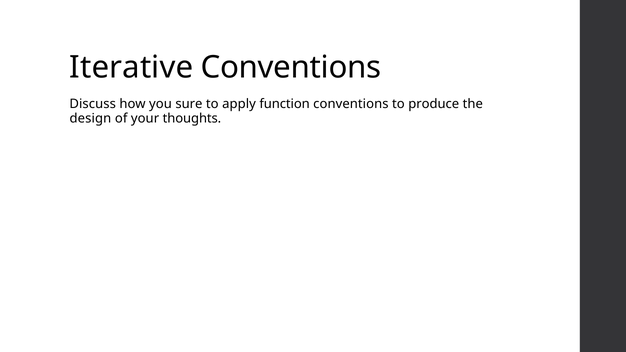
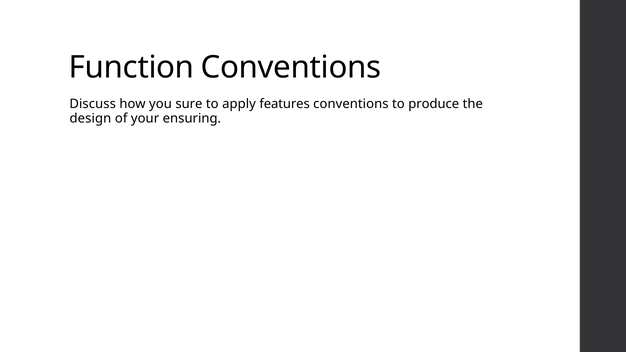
Iterative: Iterative -> Function
function: function -> features
thoughts: thoughts -> ensuring
